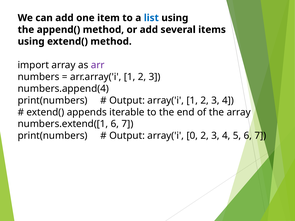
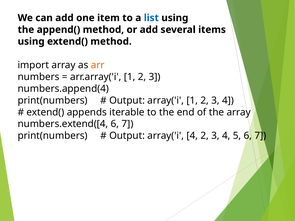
arr colour: purple -> orange
numbers.extend([1: numbers.extend([1 -> numbers.extend([4
array('i 0: 0 -> 4
